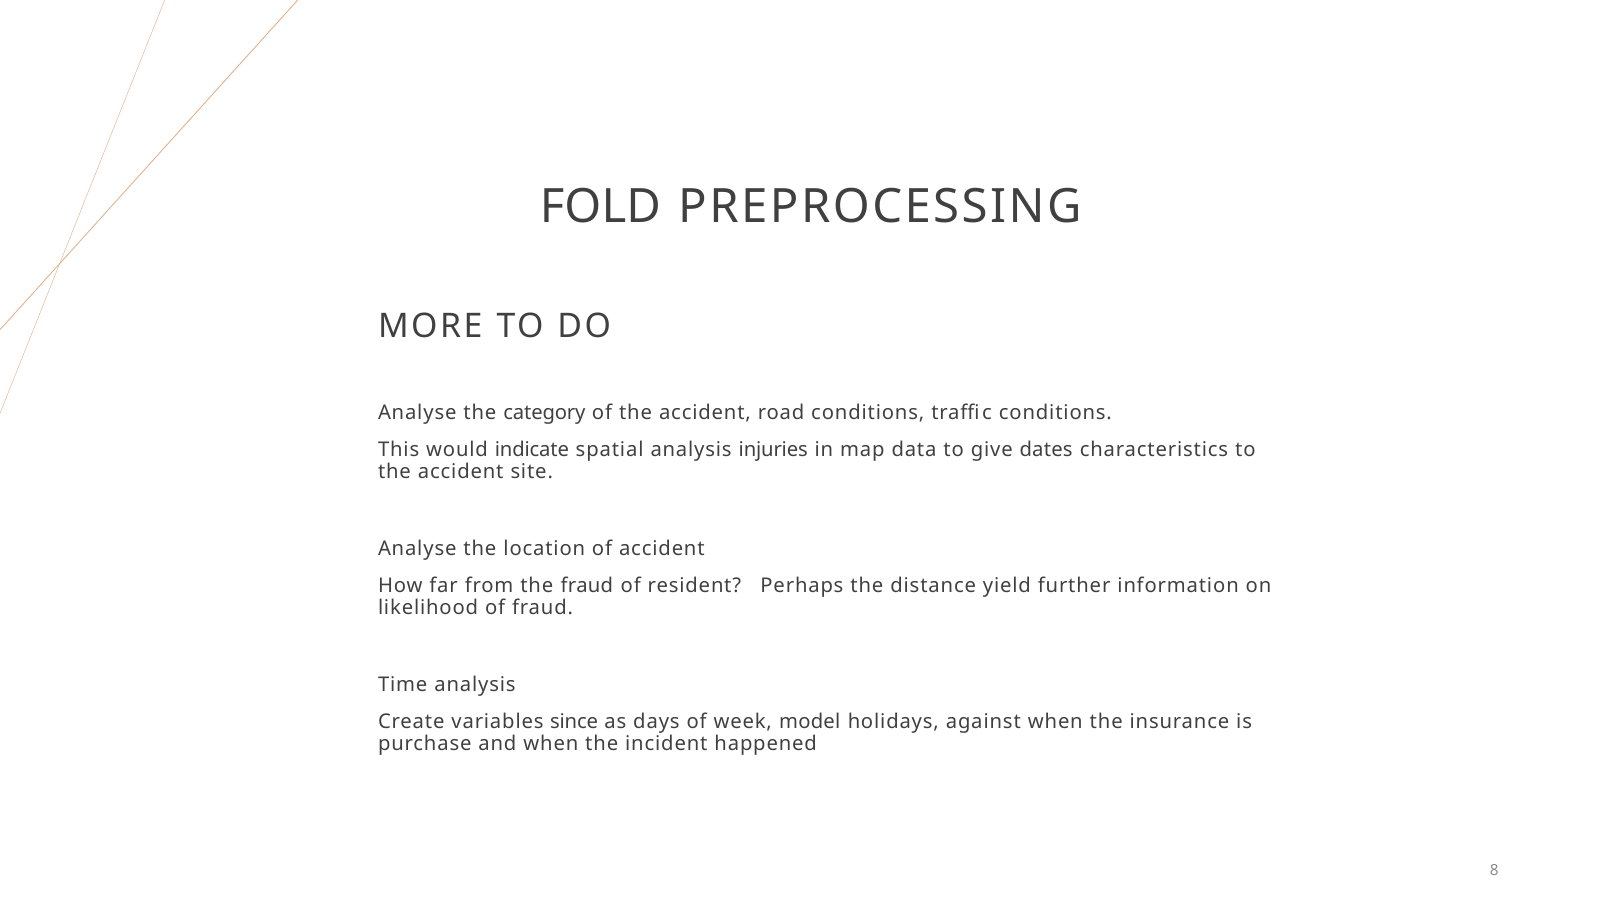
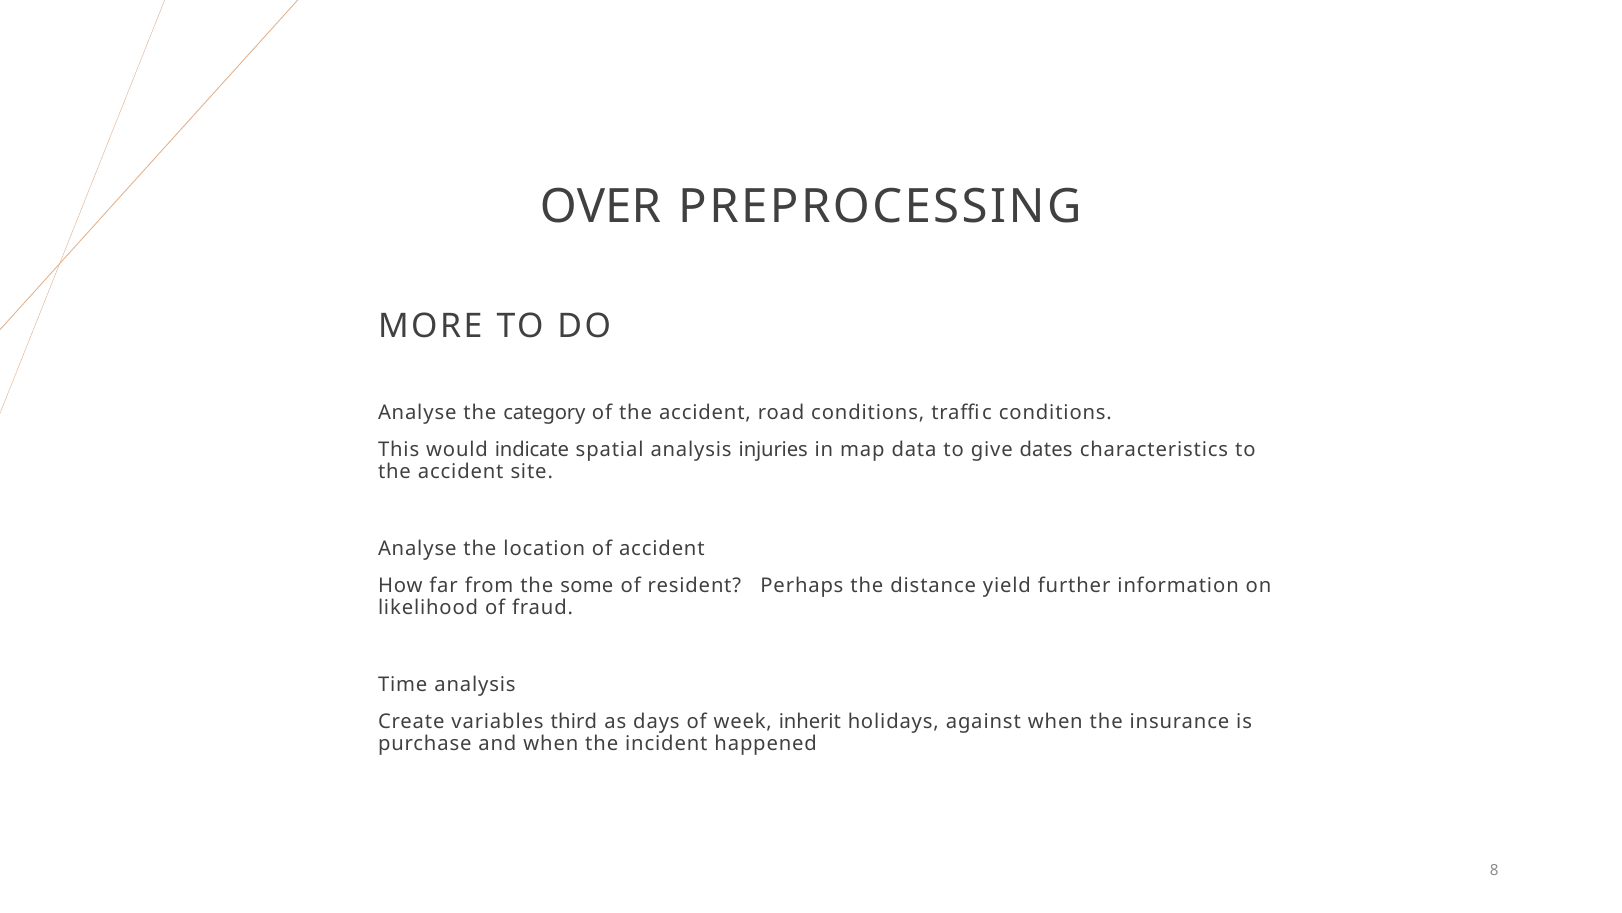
FOLD: FOLD -> OVER
the fraud: fraud -> some
since: since -> third
model: model -> inherit
